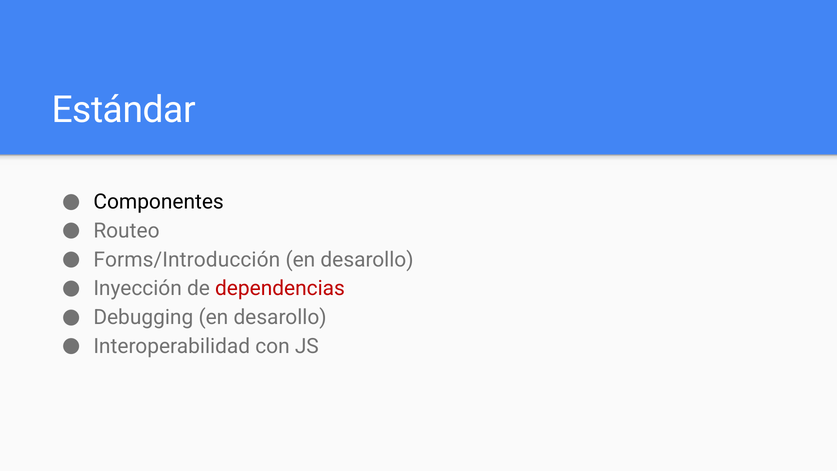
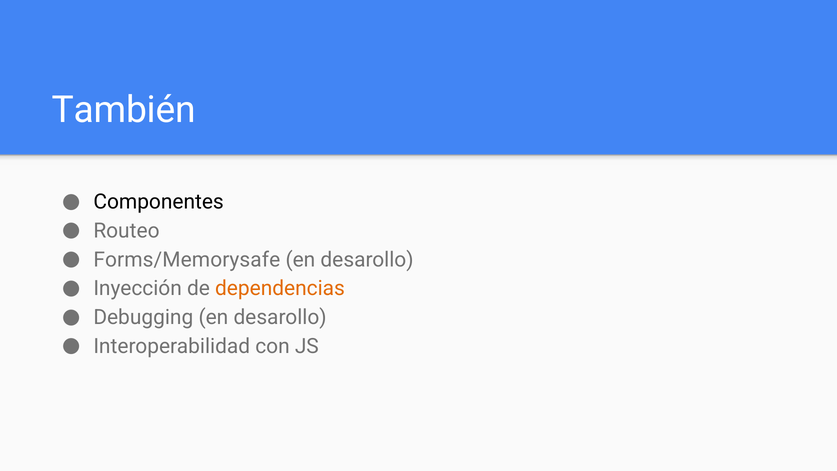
Estándar: Estándar -> También
Forms/Introducción: Forms/Introducción -> Forms/Memorysafe
dependencias colour: red -> orange
